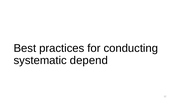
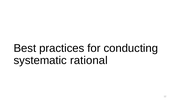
depend: depend -> rational
